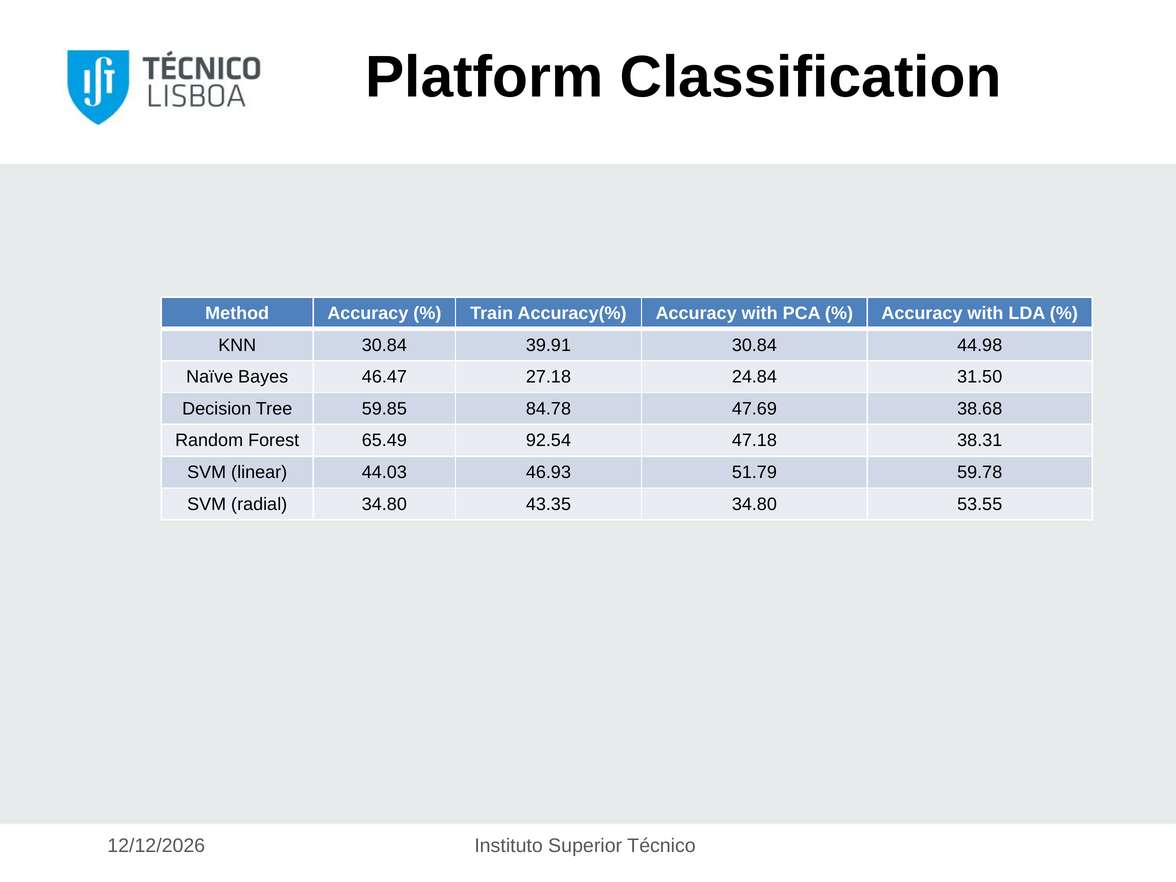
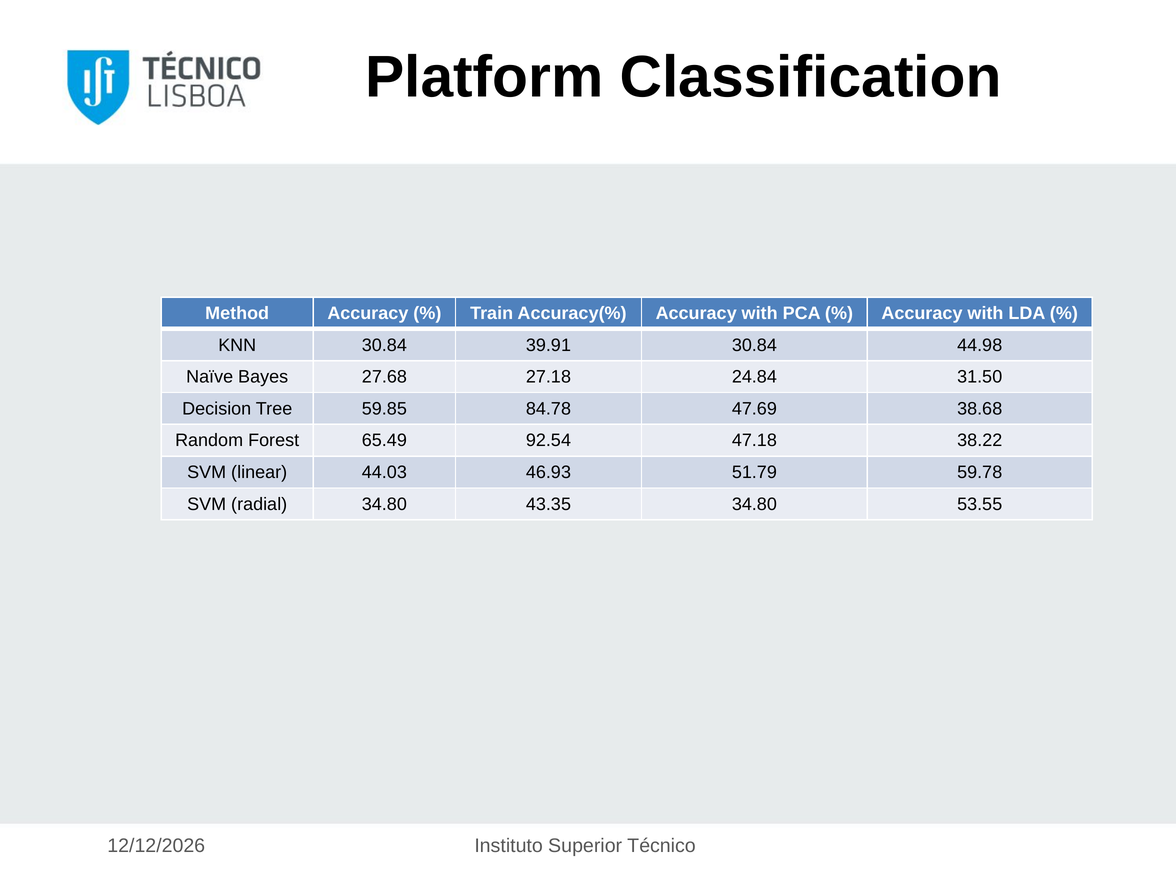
46.47: 46.47 -> 27.68
38.31: 38.31 -> 38.22
